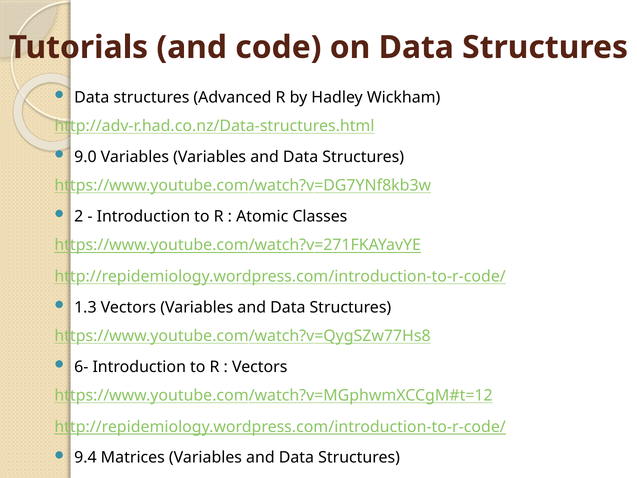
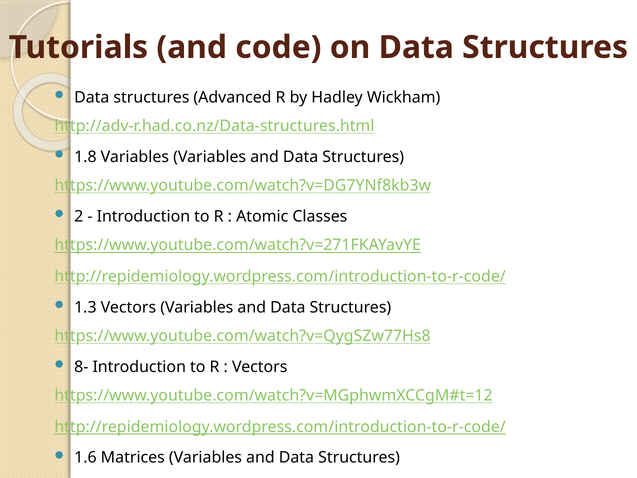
9.0: 9.0 -> 1.8
6-: 6- -> 8-
9.4: 9.4 -> 1.6
